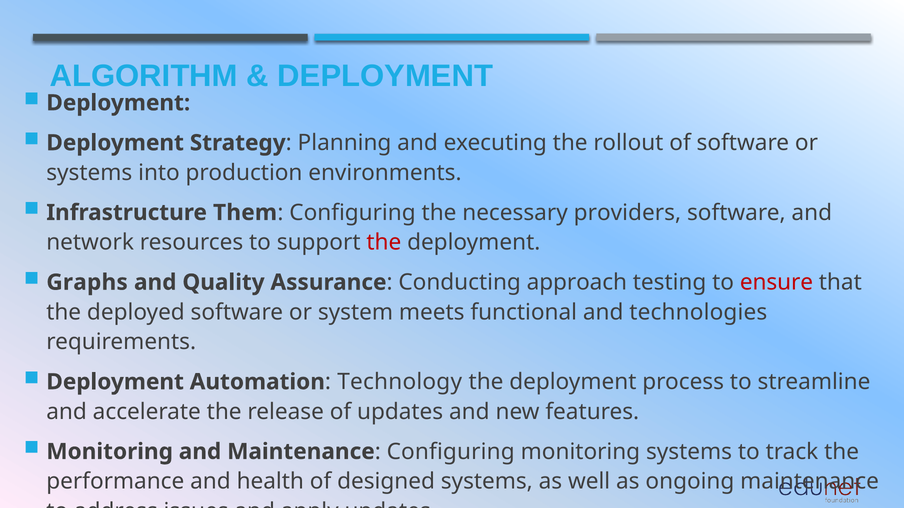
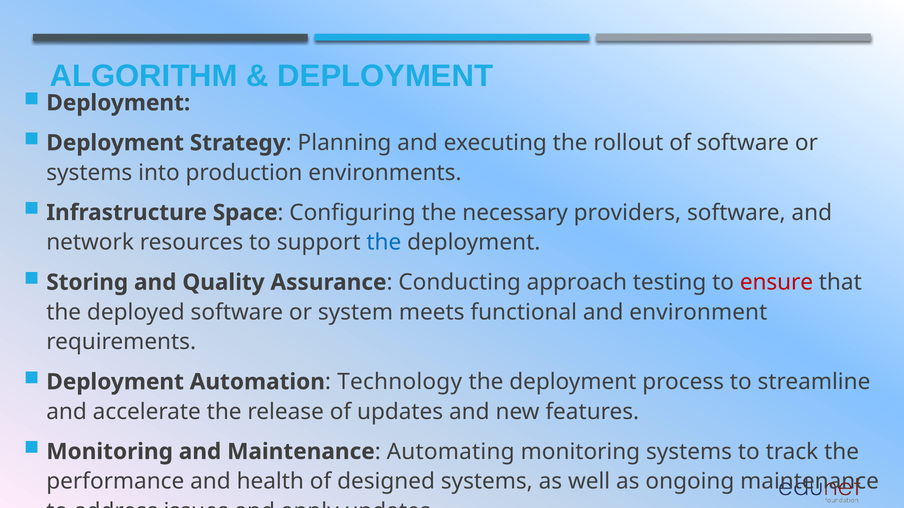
Them: Them -> Space
the at (384, 243) colour: red -> blue
Graphs: Graphs -> Storing
technologies: technologies -> environment
Configuring at (451, 452): Configuring -> Automating
